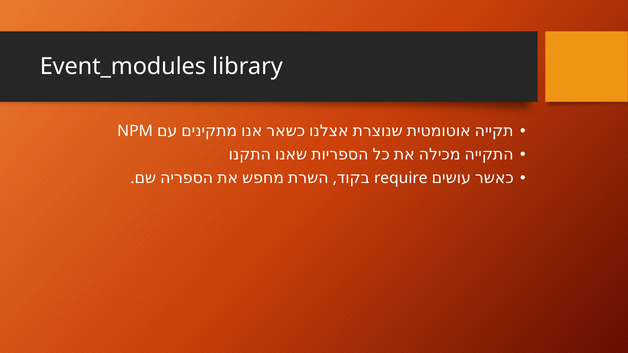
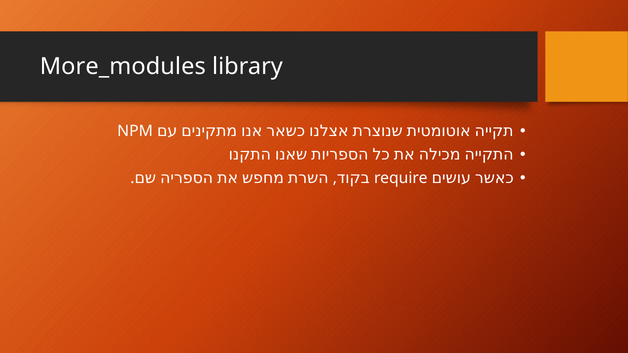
Event_modules: Event_modules -> More_modules
